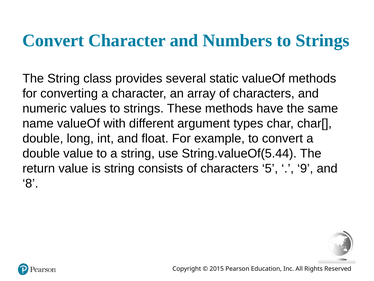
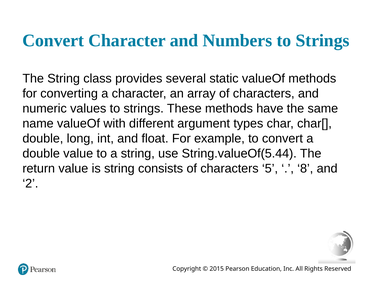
9: 9 -> 8
8: 8 -> 2
